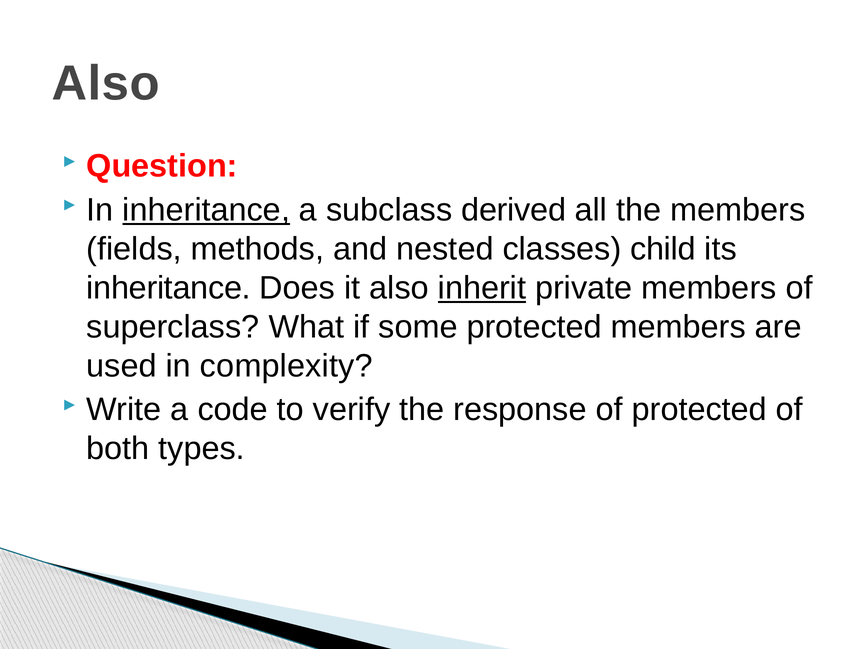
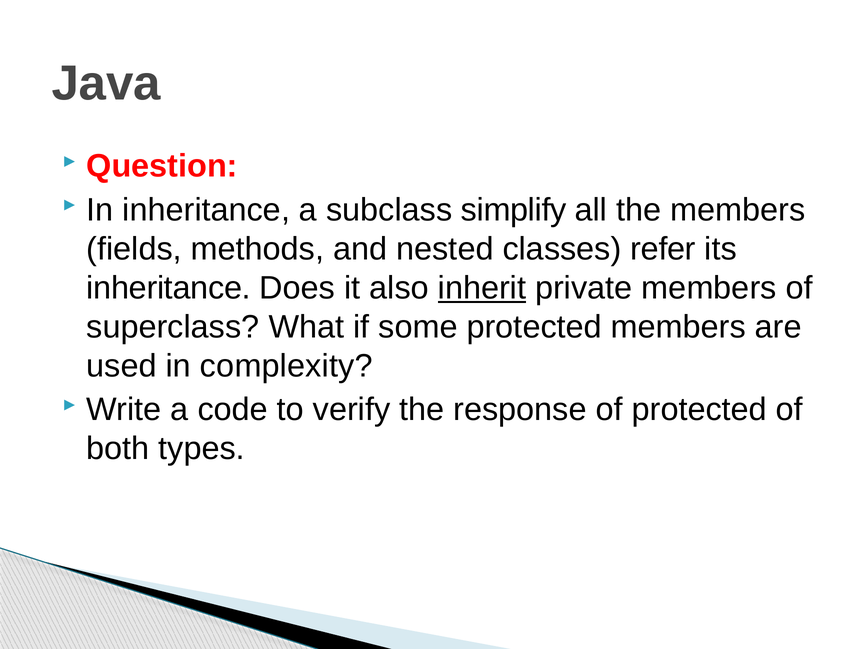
Also at (106, 83): Also -> Java
inheritance at (206, 210) underline: present -> none
derived: derived -> simplify
child: child -> refer
